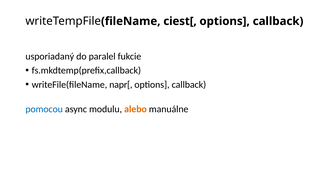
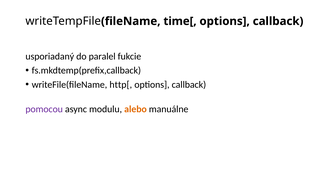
ciest[: ciest[ -> time[
napr[: napr[ -> http[
pomocou colour: blue -> purple
